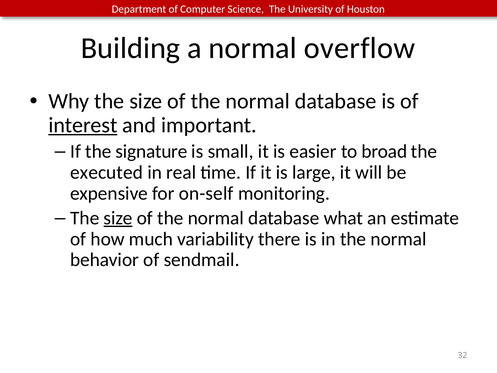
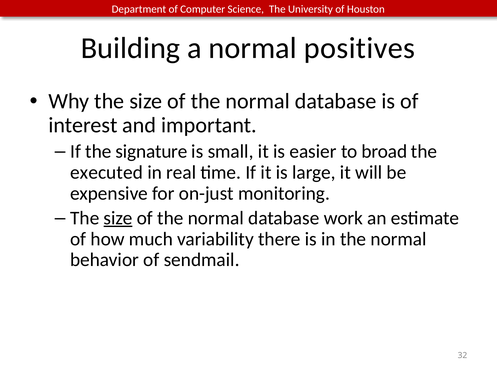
overflow: overflow -> positives
interest underline: present -> none
on-self: on-self -> on-just
what: what -> work
